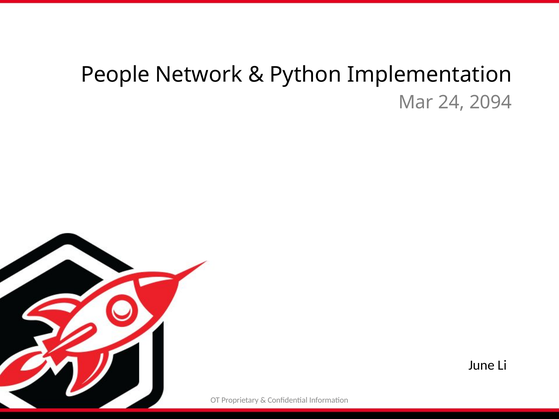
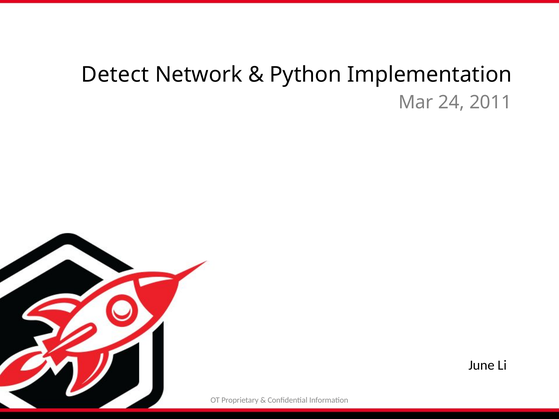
People: People -> Detect
2094: 2094 -> 2011
